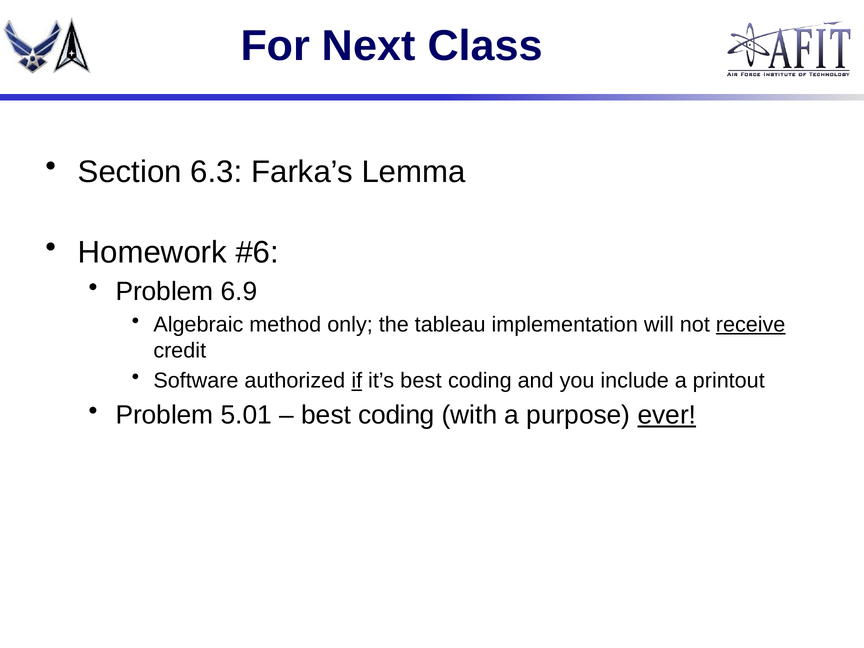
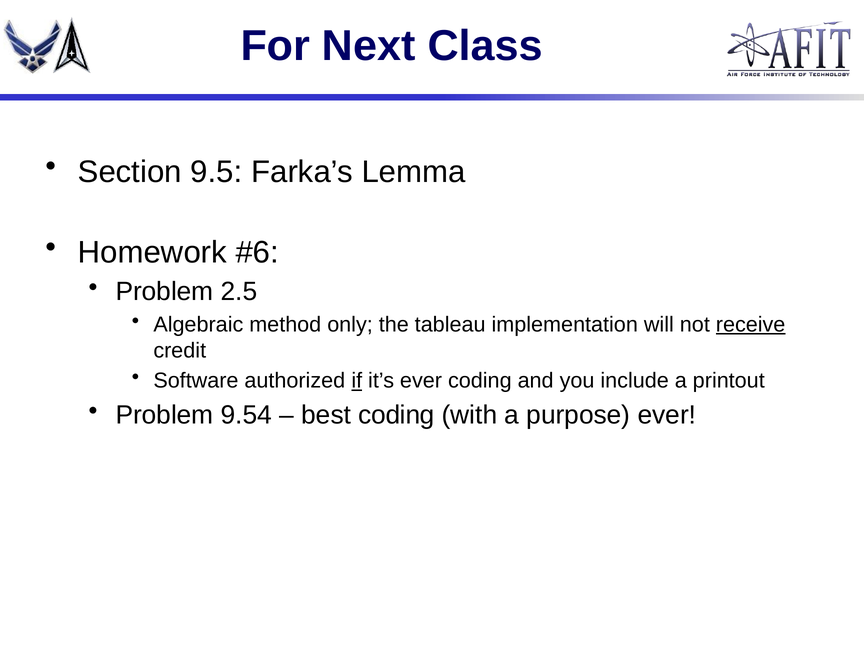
6.3: 6.3 -> 9.5
6.9: 6.9 -> 2.5
it’s best: best -> ever
5.01: 5.01 -> 9.54
ever at (667, 415) underline: present -> none
